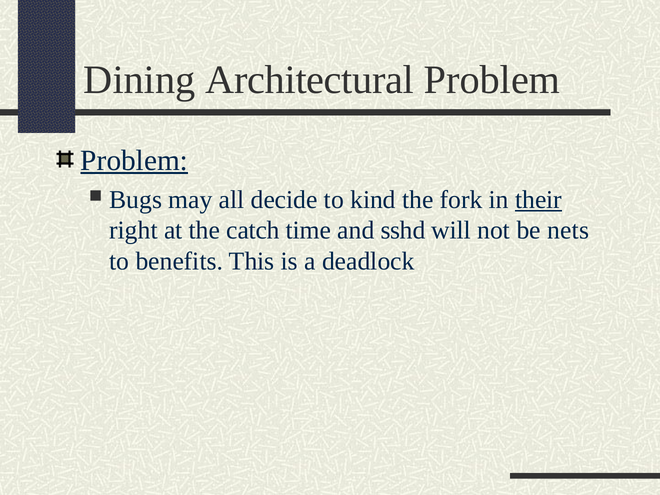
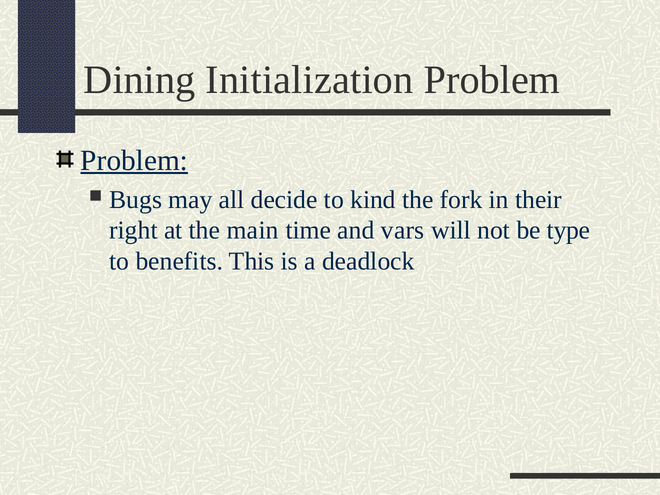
Architectural: Architectural -> Initialization
their underline: present -> none
catch: catch -> main
sshd: sshd -> vars
nets: nets -> type
